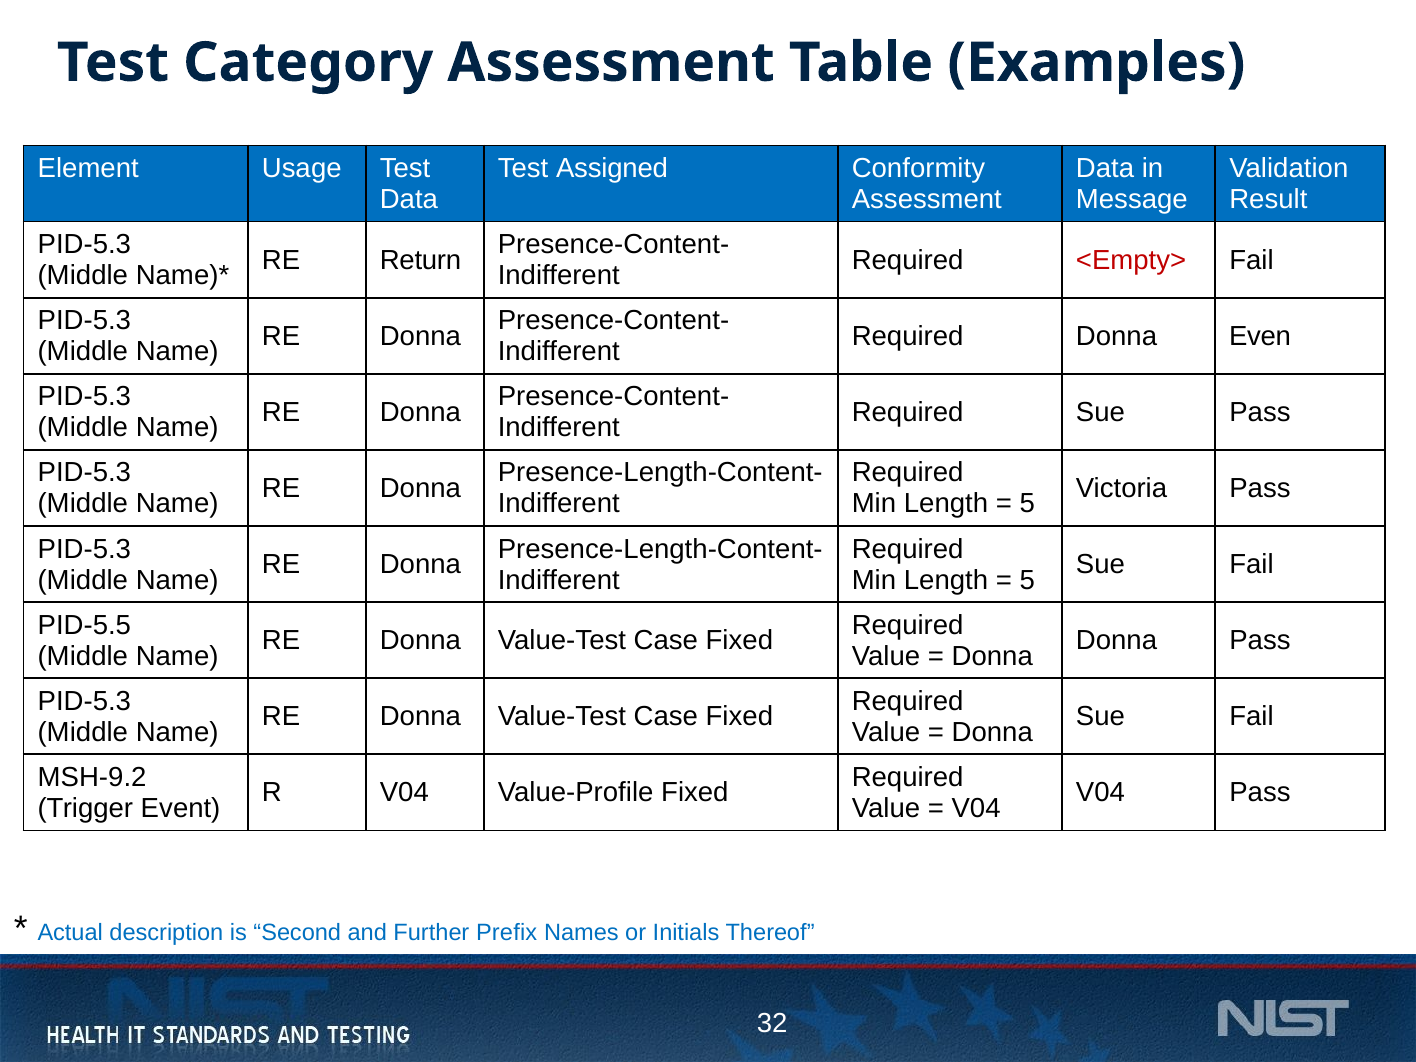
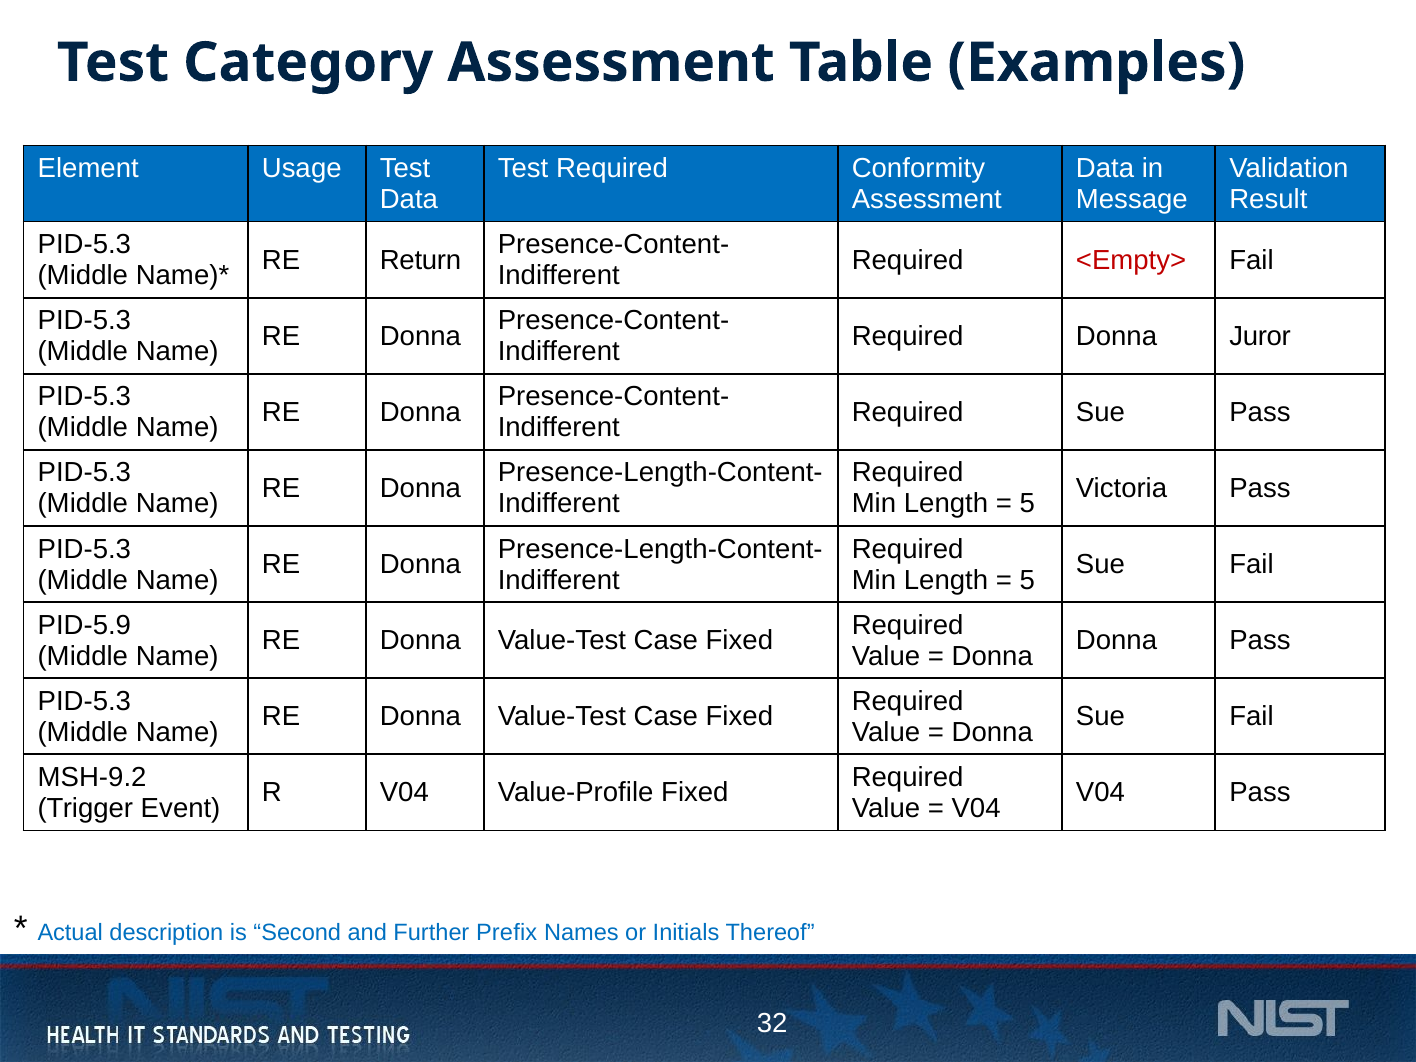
Test Assigned: Assigned -> Required
Even: Even -> Juror
PID-5.5: PID-5.5 -> PID-5.9
